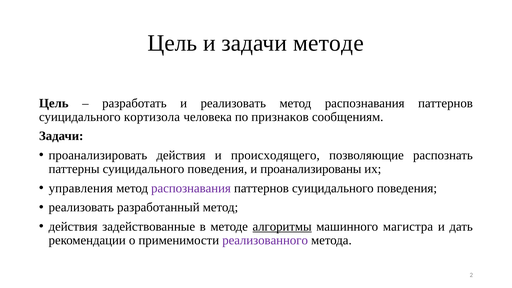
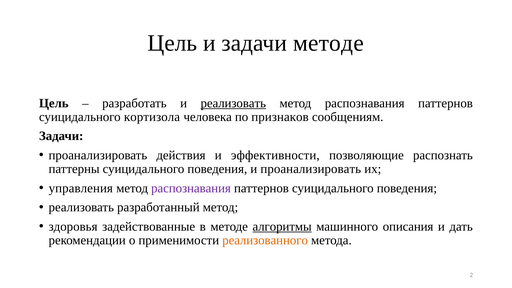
реализовать at (233, 103) underline: none -> present
происходящего: происходящего -> эффективности
и проанализированы: проанализированы -> проанализировать
действия at (73, 227): действия -> здоровья
магистра: магистра -> описания
реализованного colour: purple -> orange
